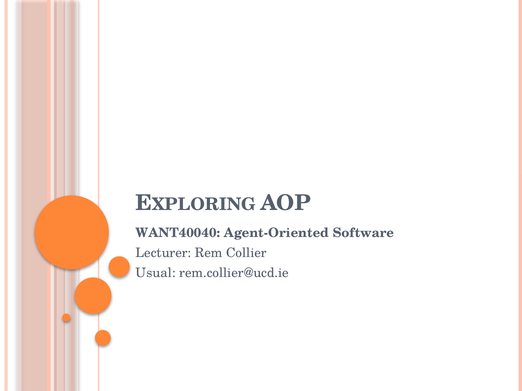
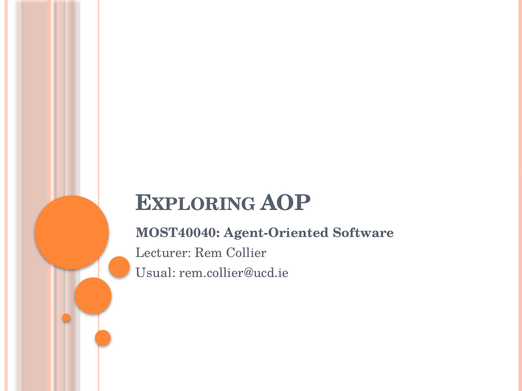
WANT40040: WANT40040 -> MOST40040
